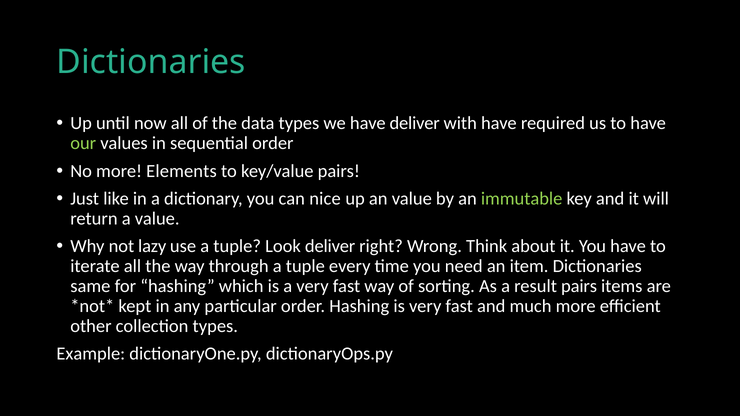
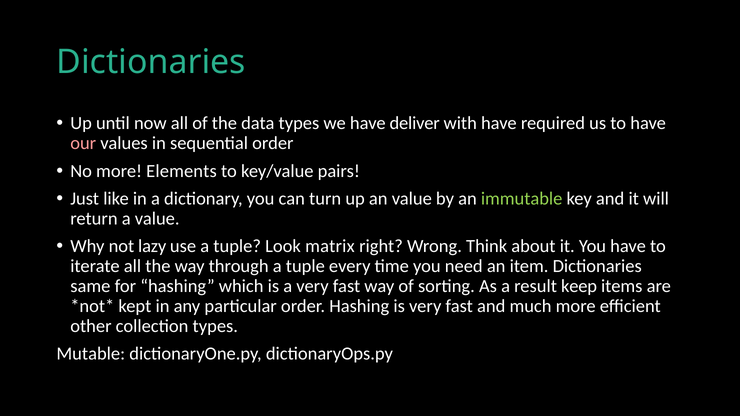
our colour: light green -> pink
nice: nice -> turn
Look deliver: deliver -> matrix
result pairs: pairs -> keep
Example: Example -> Mutable
